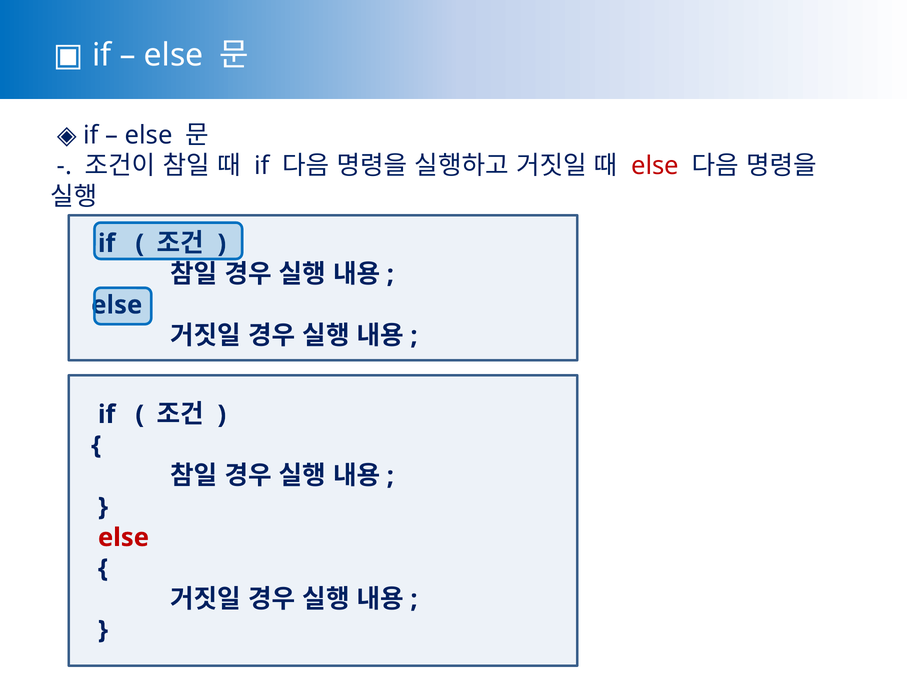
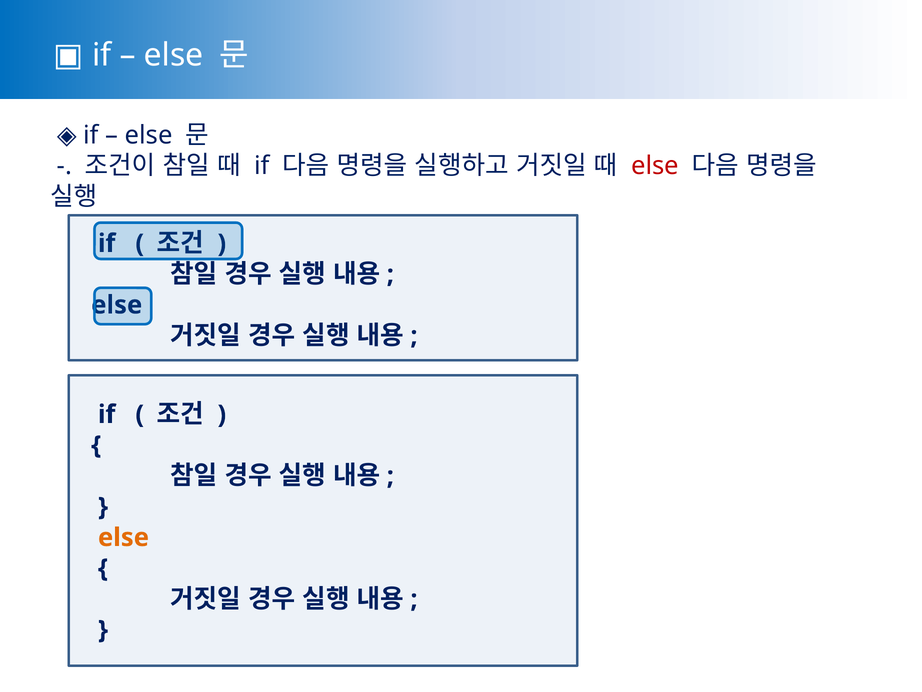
else at (123, 537) colour: red -> orange
